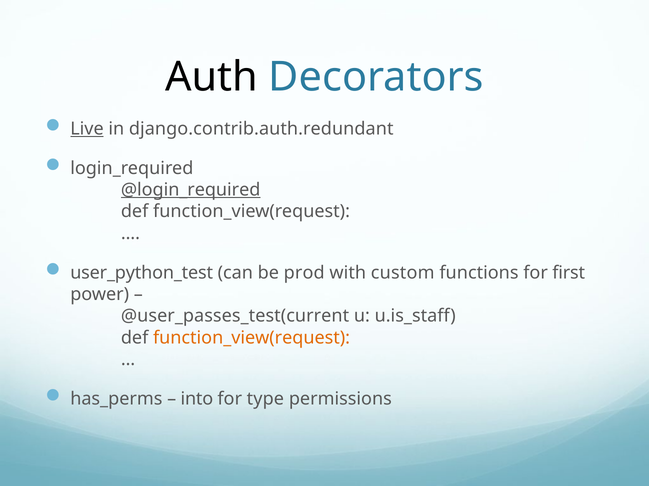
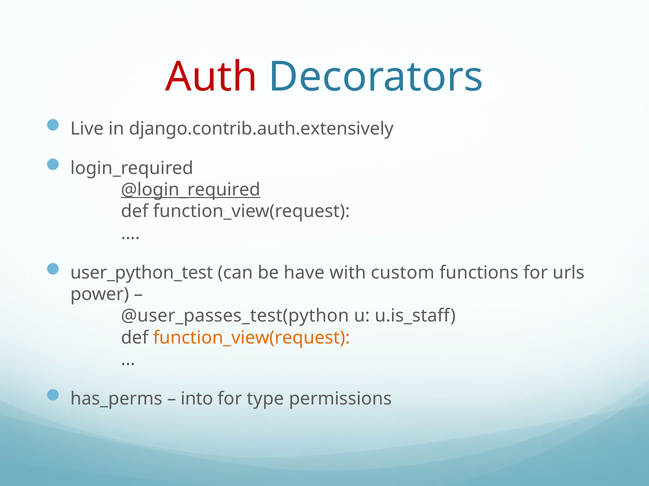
Auth colour: black -> red
Live underline: present -> none
django.contrib.auth.redundant: django.contrib.auth.redundant -> django.contrib.auth.extensively
prod: prod -> have
first: first -> urls
@user_passes_test(current: @user_passes_test(current -> @user_passes_test(python
